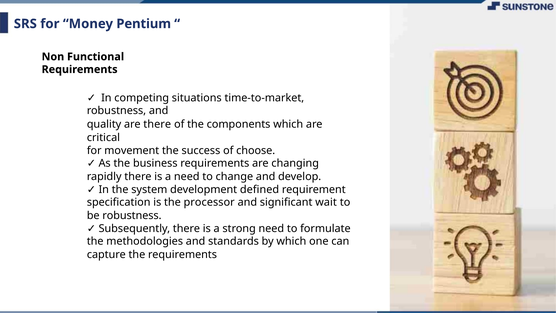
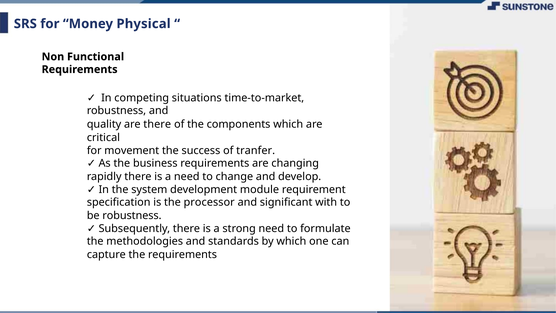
Pentium: Pentium -> Physical
choose: choose -> tranfer
defined: defined -> module
wait: wait -> with
